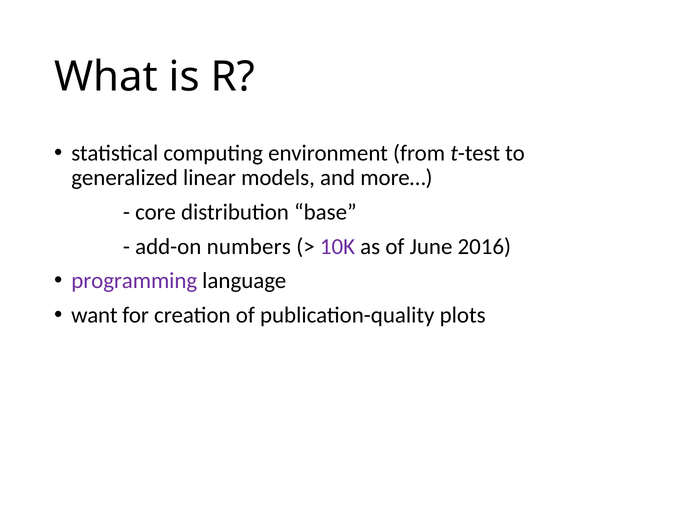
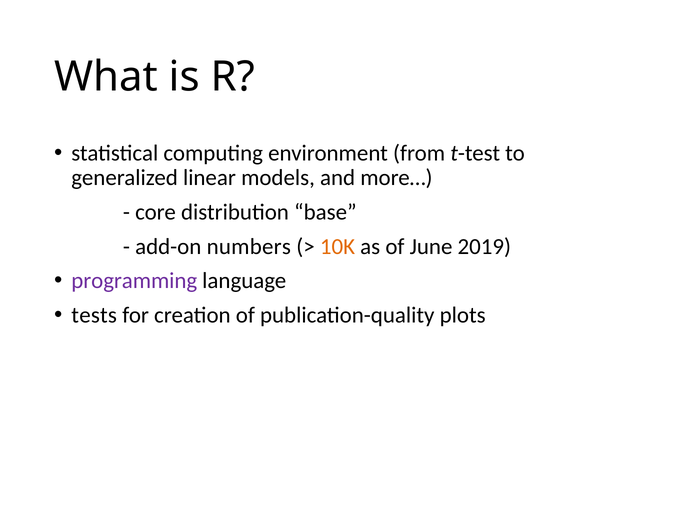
10K colour: purple -> orange
2016: 2016 -> 2019
want: want -> tests
